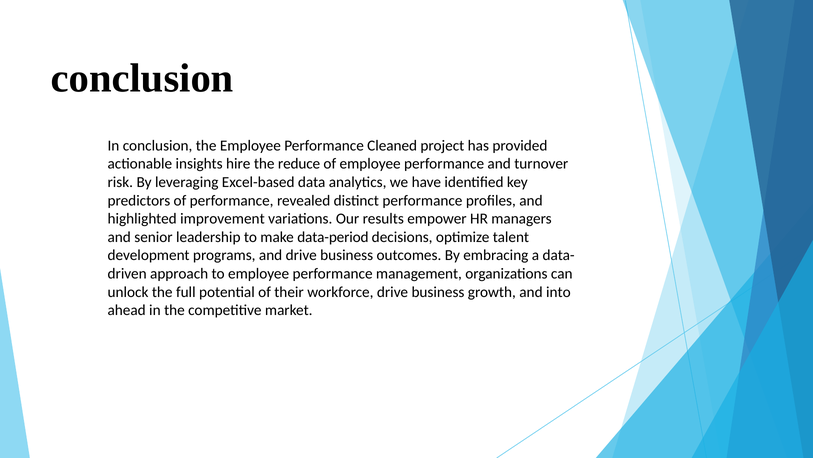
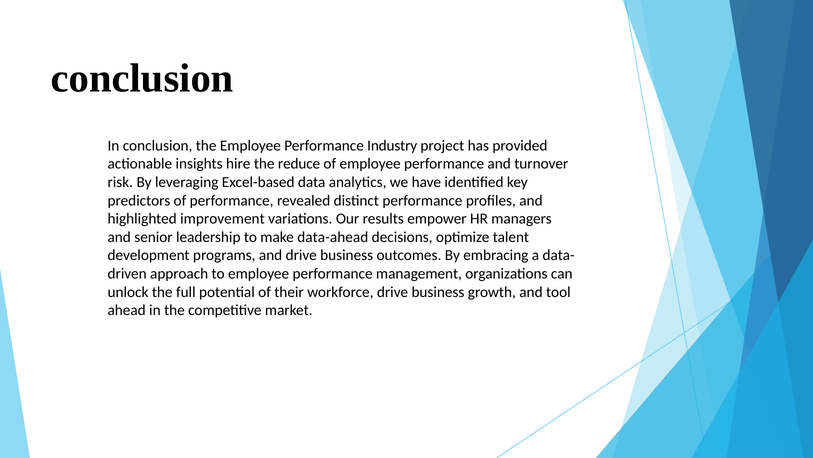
Cleaned: Cleaned -> Industry
data-period: data-period -> data-ahead
into: into -> tool
